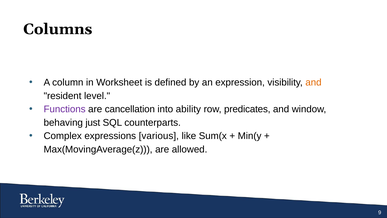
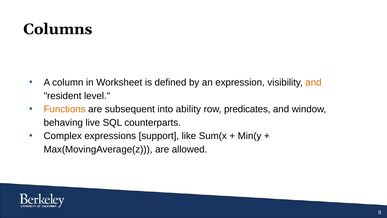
Functions colour: purple -> orange
cancellation: cancellation -> subsequent
just: just -> live
various: various -> support
